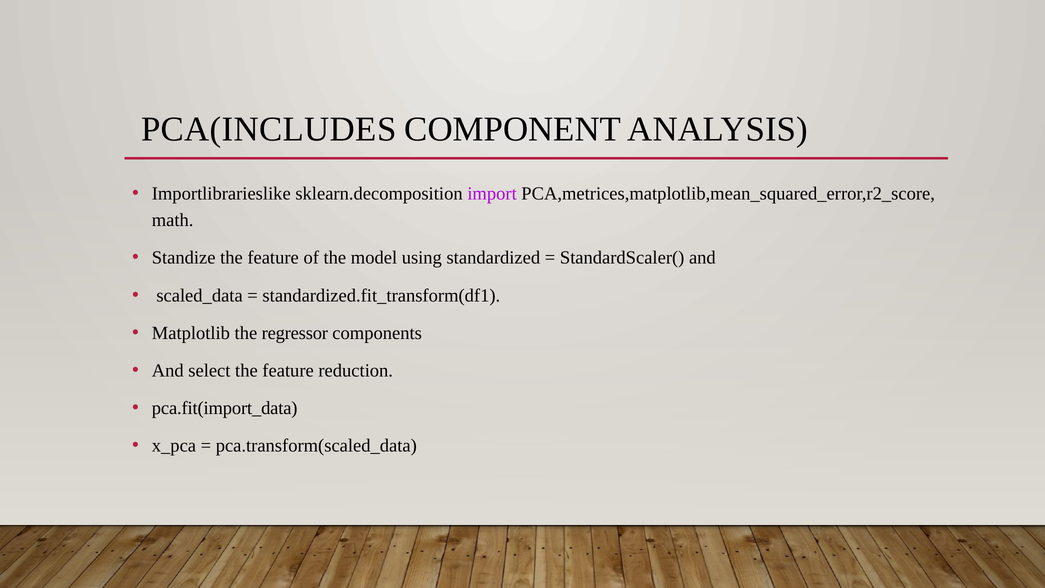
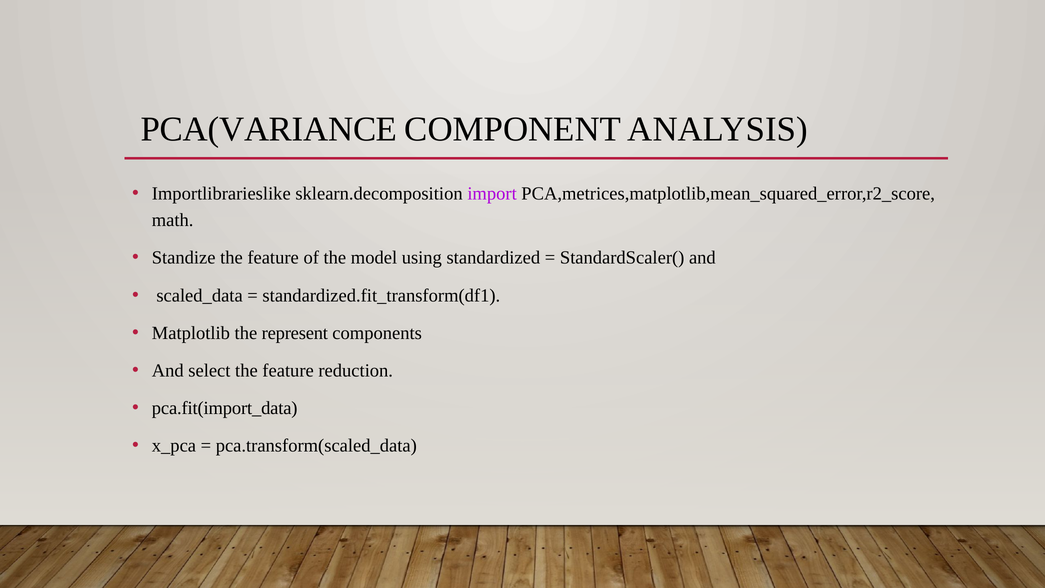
PCA(INCLUDES: PCA(INCLUDES -> PCA(VARIANCE
regressor: regressor -> represent
